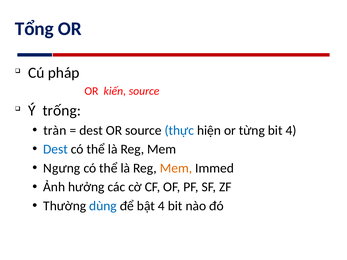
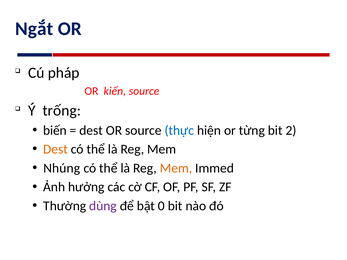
Tổng: Tổng -> Ngắt
tràn: tràn -> biến
bit 4: 4 -> 2
Dest at (56, 149) colour: blue -> orange
Ngưng: Ngưng -> Nhúng
dùng colour: blue -> purple
bật 4: 4 -> 0
